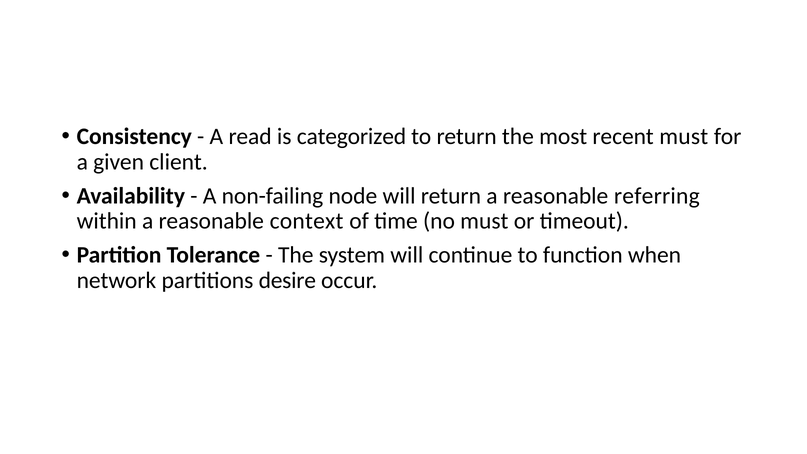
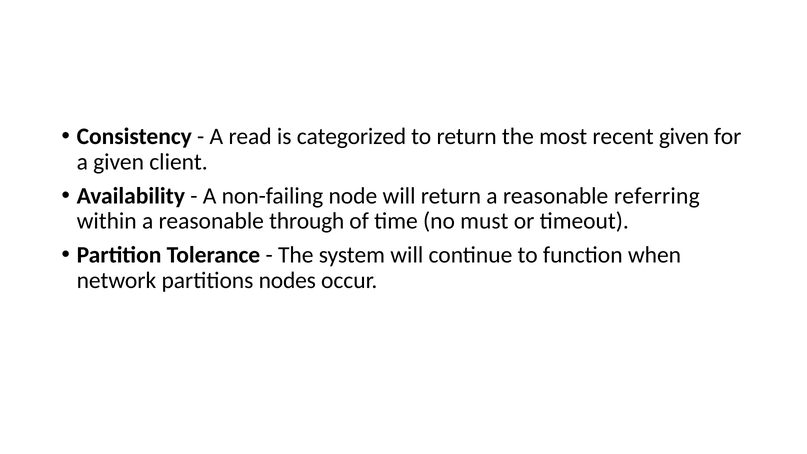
recent must: must -> given
context: context -> through
desire: desire -> nodes
